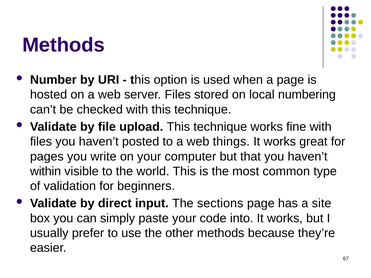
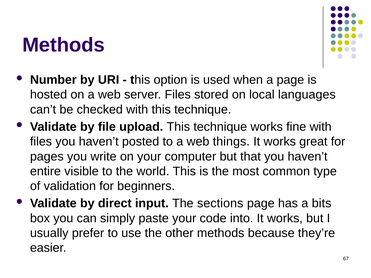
numbering: numbering -> languages
within: within -> entire
site: site -> bits
